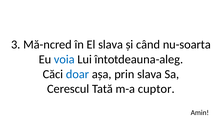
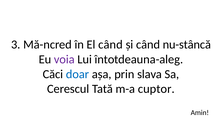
El slava: slava -> când
nu-soarta: nu-soarta -> nu-stâncă
voia colour: blue -> purple
